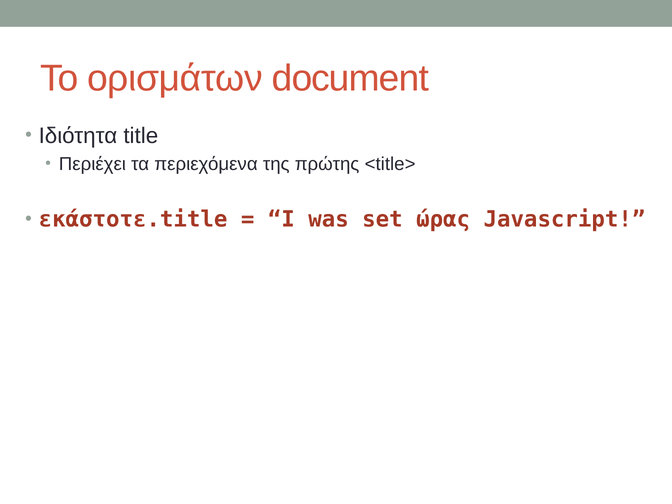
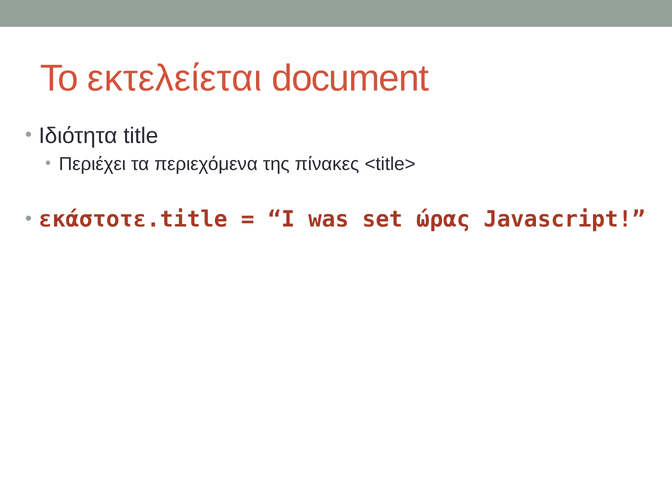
ορισμάτων: ορισμάτων -> εκτελείεται
πρώτης: πρώτης -> πίνακες
